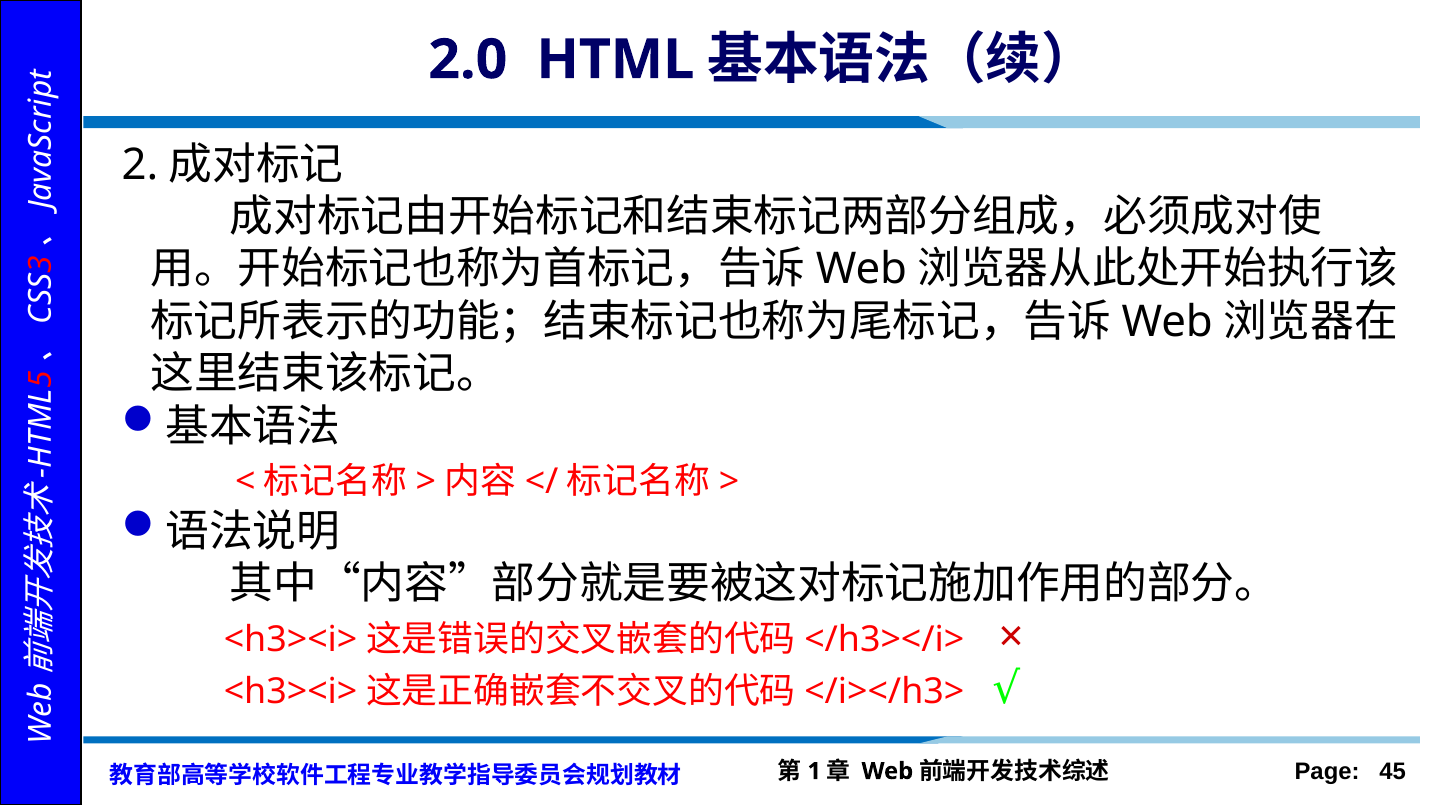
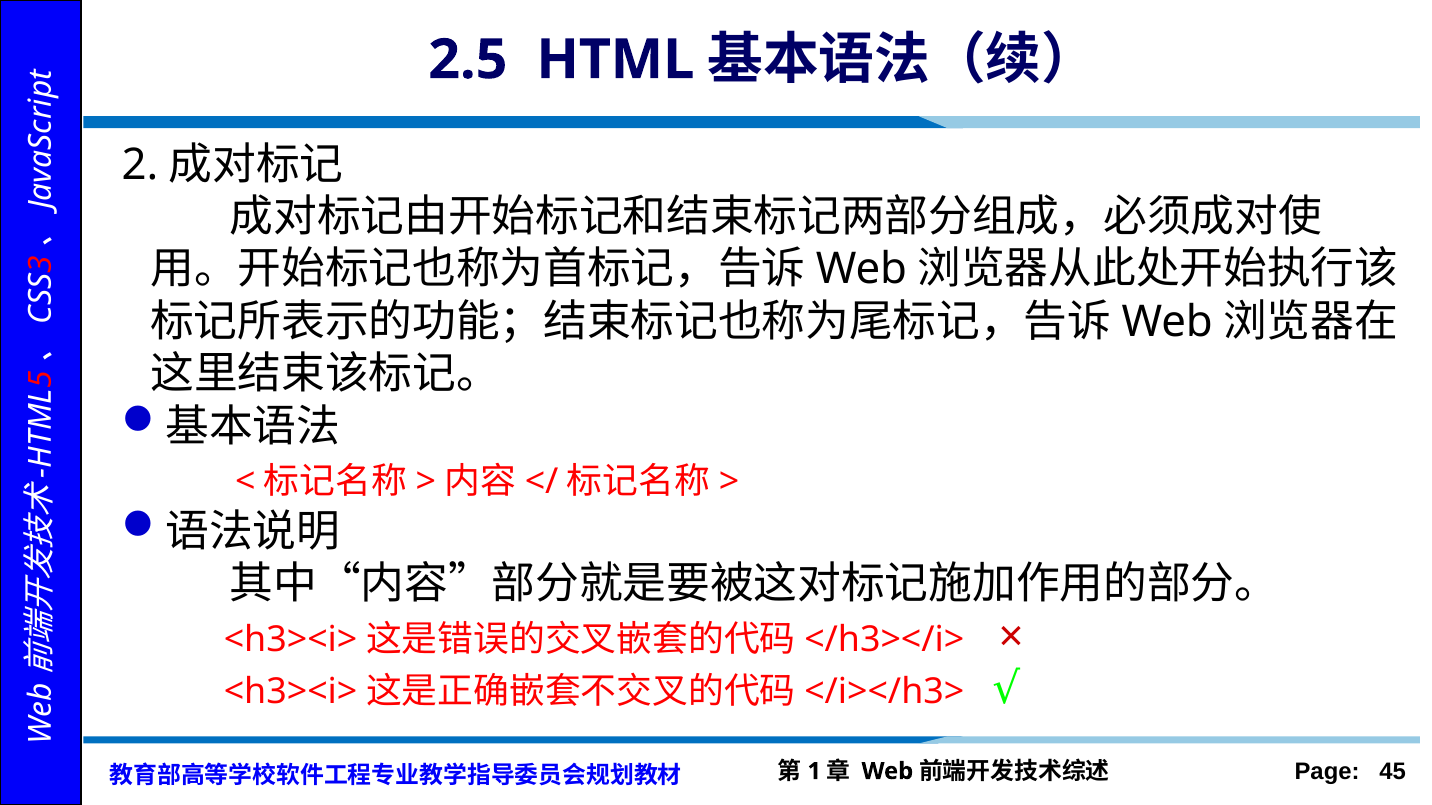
2.0: 2.0 -> 2.5
